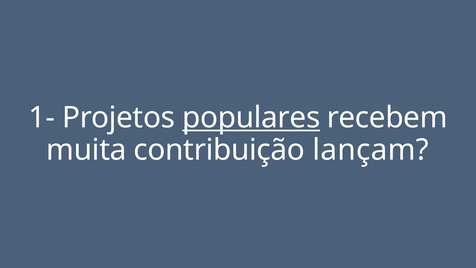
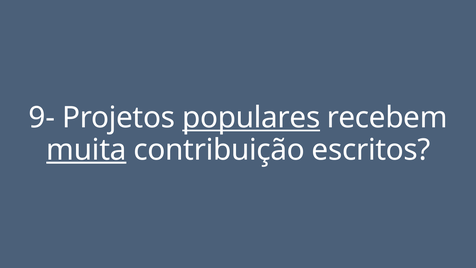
1-: 1- -> 9-
muita underline: none -> present
lançam: lançam -> escritos
